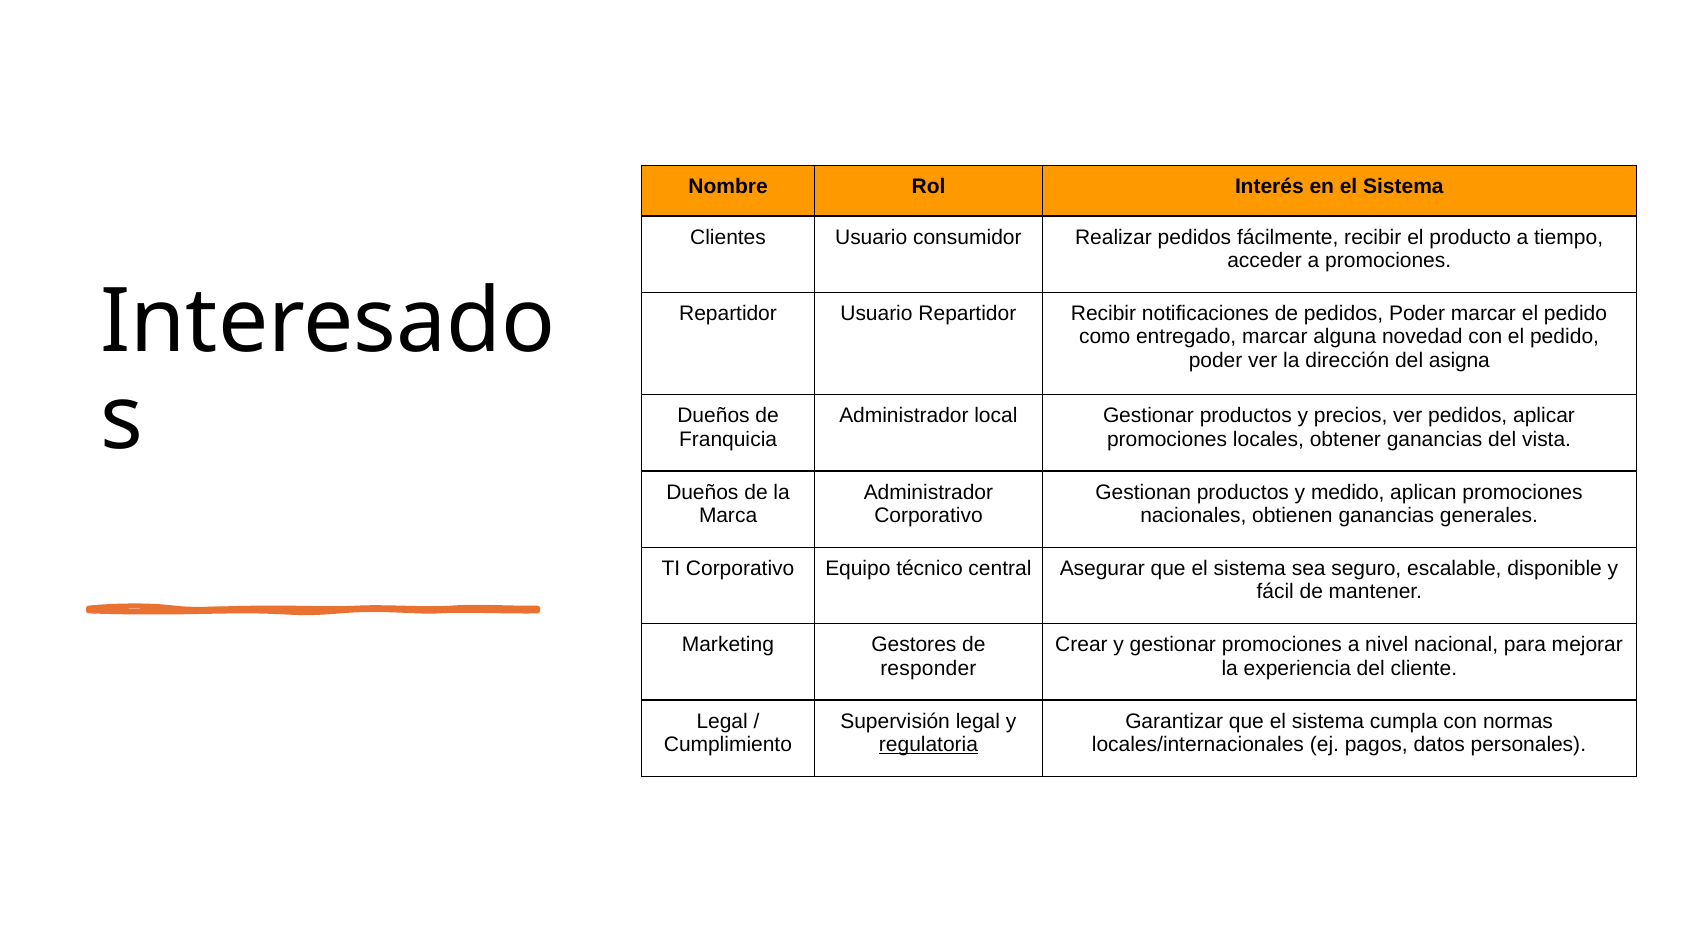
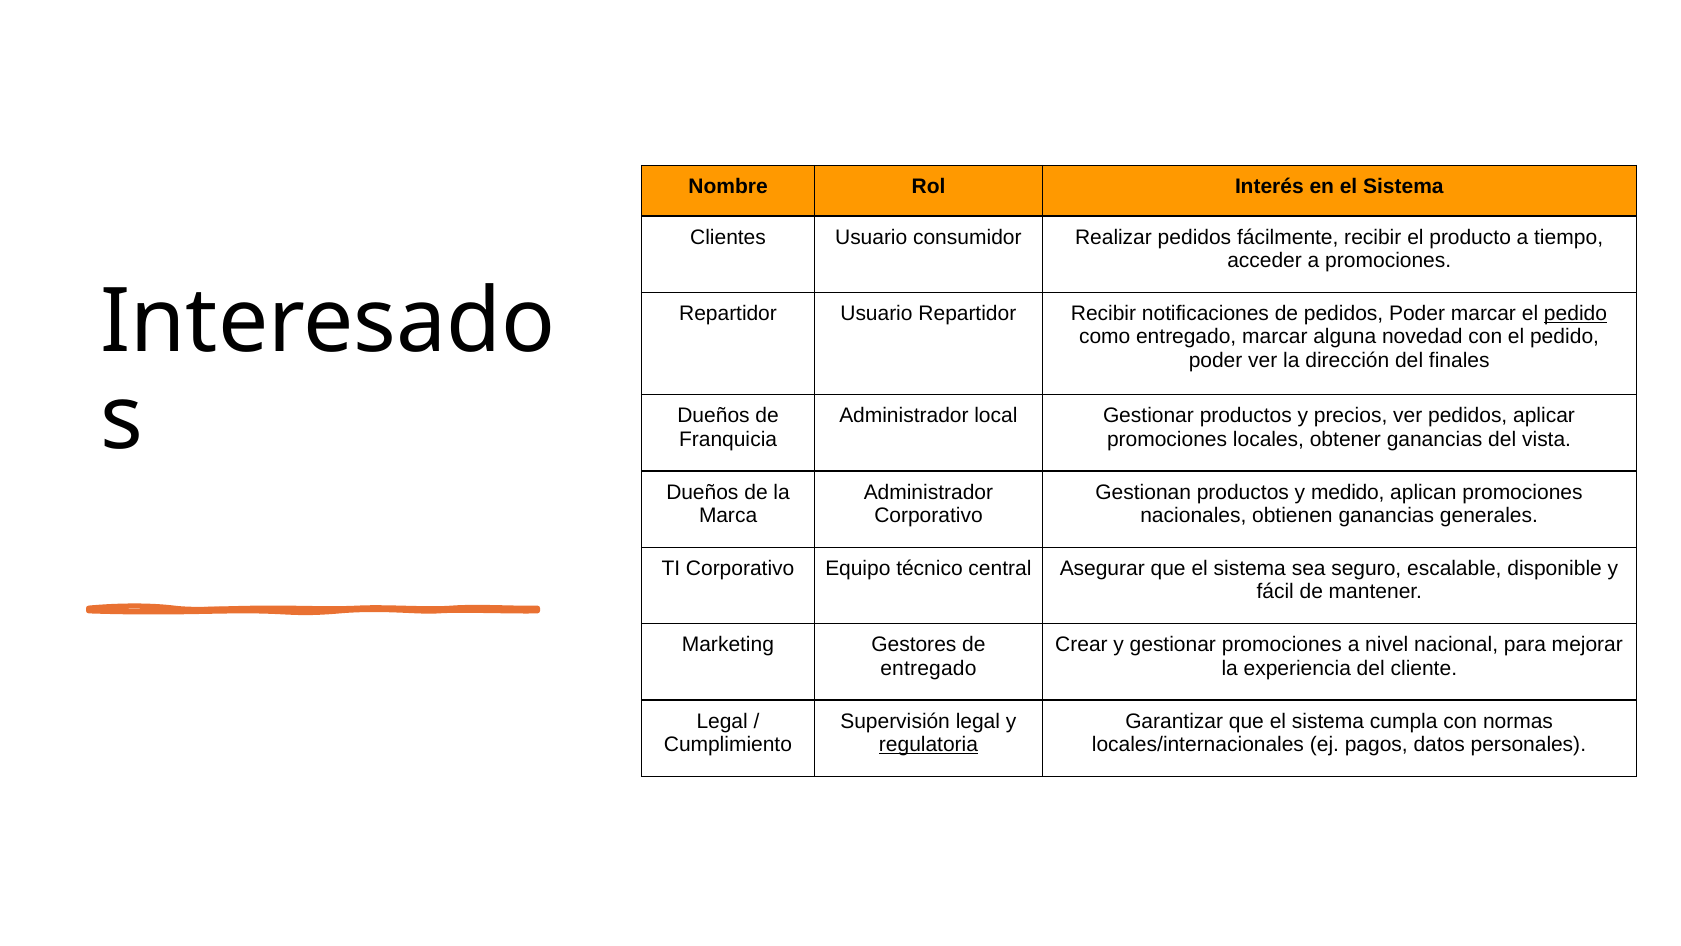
pedido at (1576, 313) underline: none -> present
asigna: asigna -> finales
responder at (928, 668): responder -> entregado
